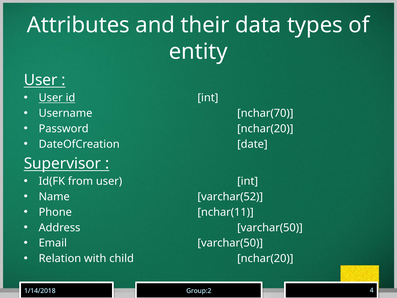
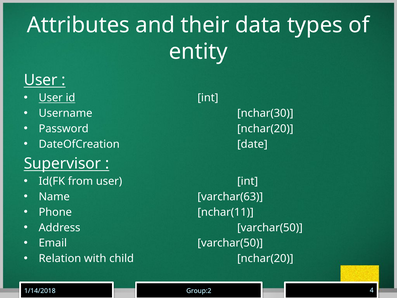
nchar(70: nchar(70 -> nchar(30
varchar(52: varchar(52 -> varchar(63
